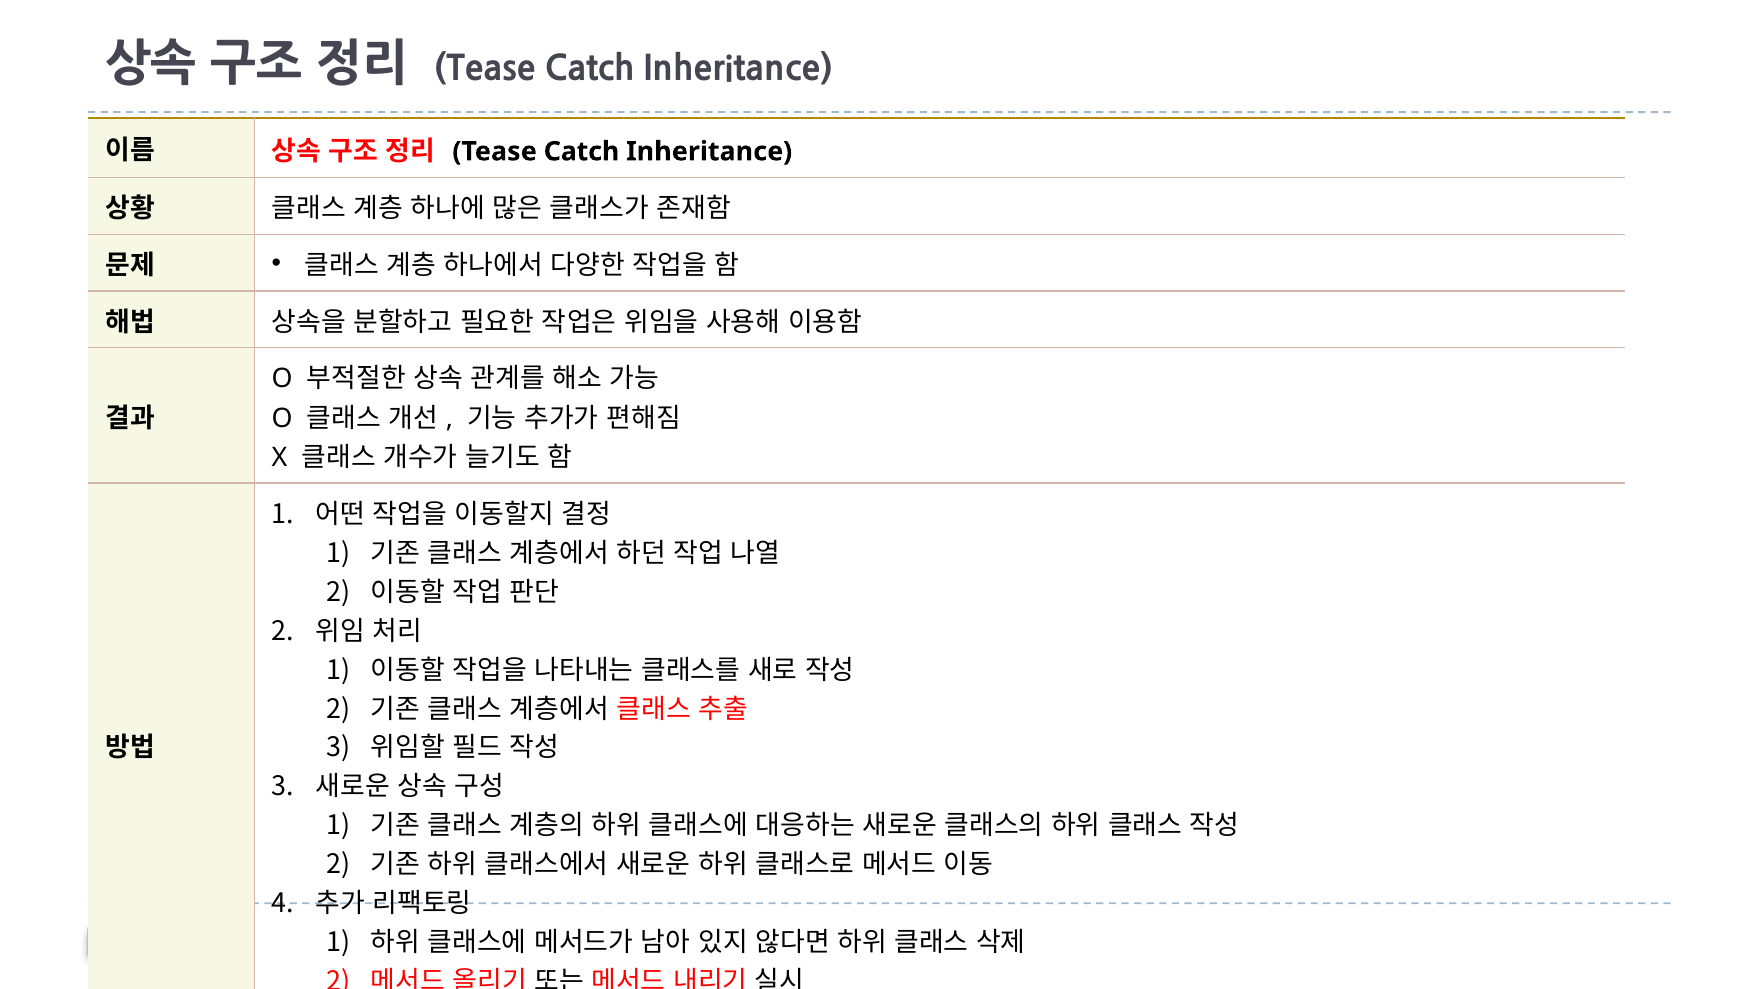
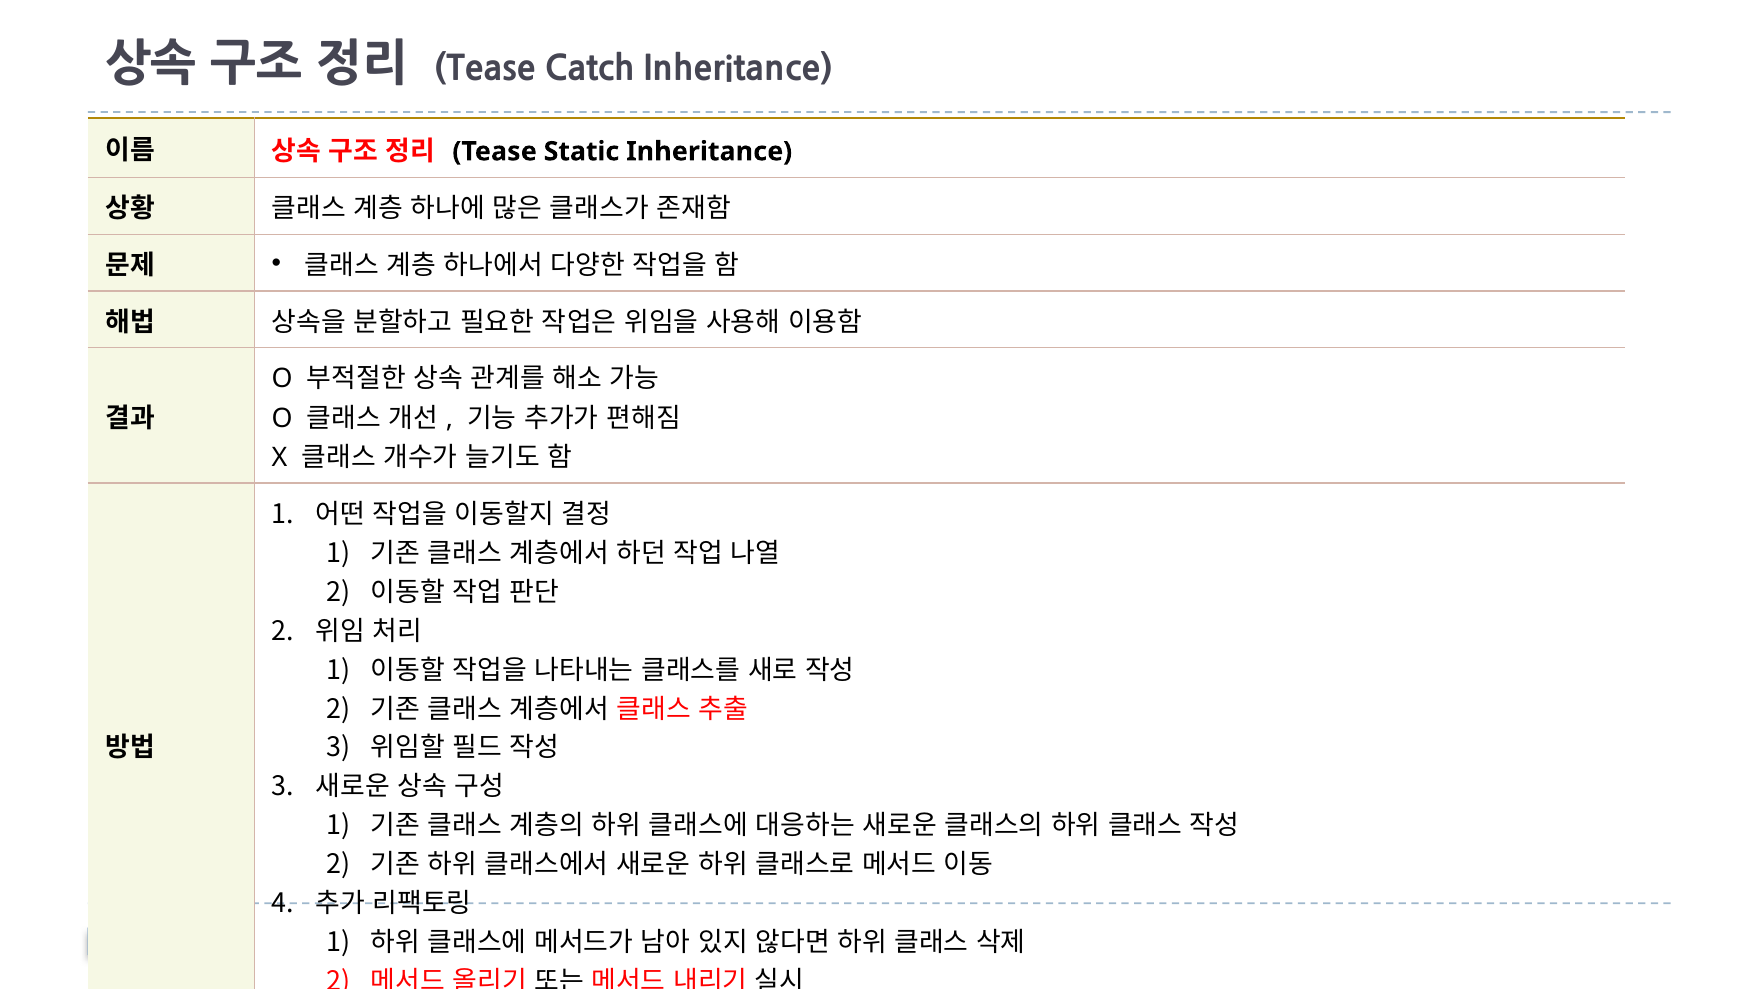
Catch at (581, 152): Catch -> Static
